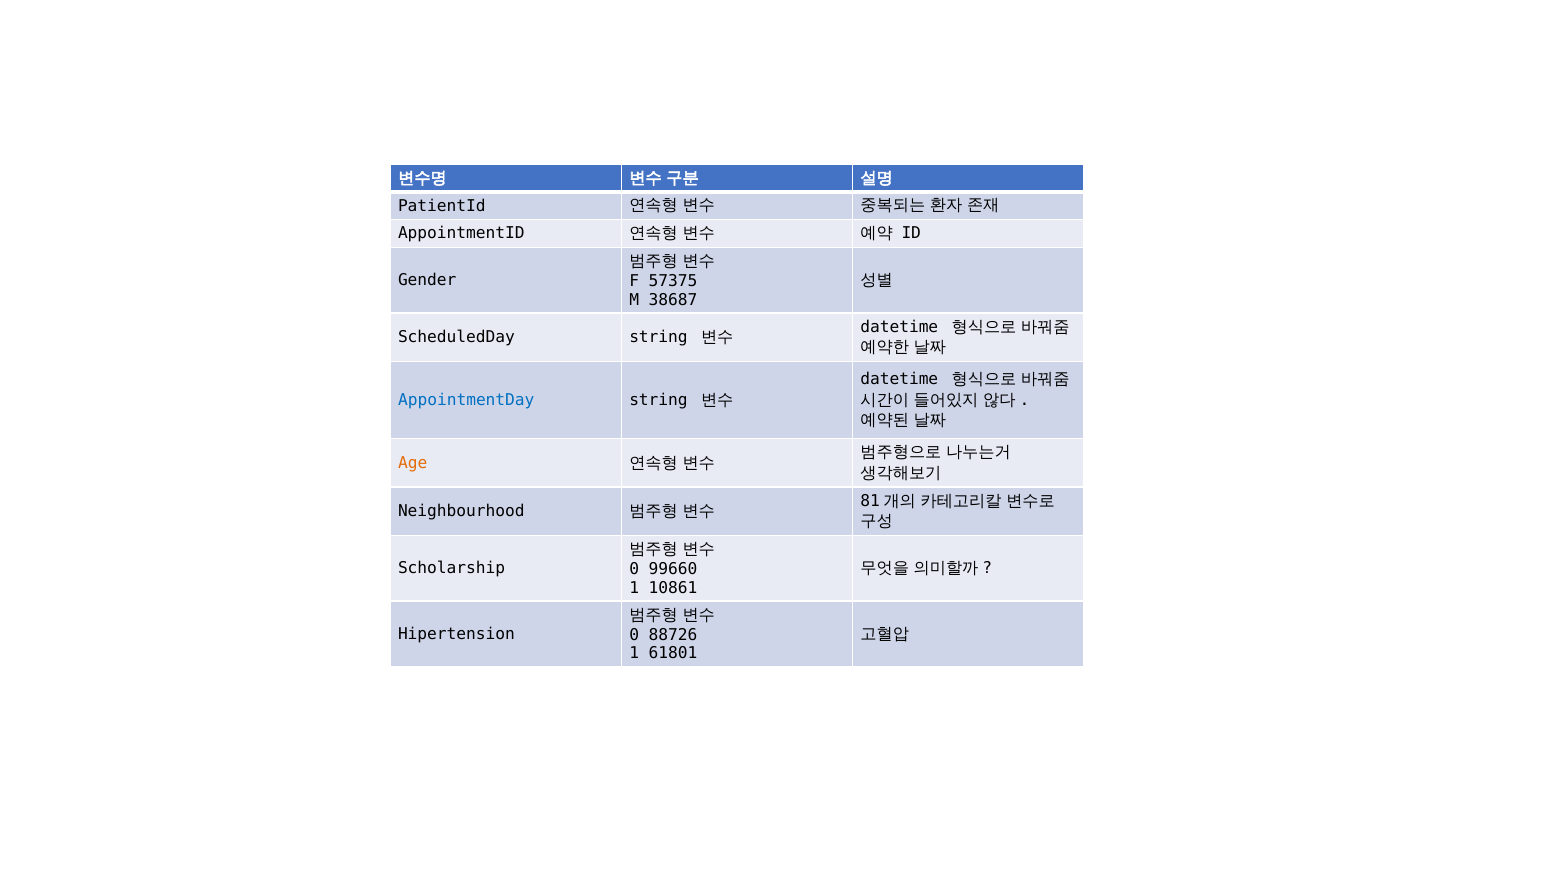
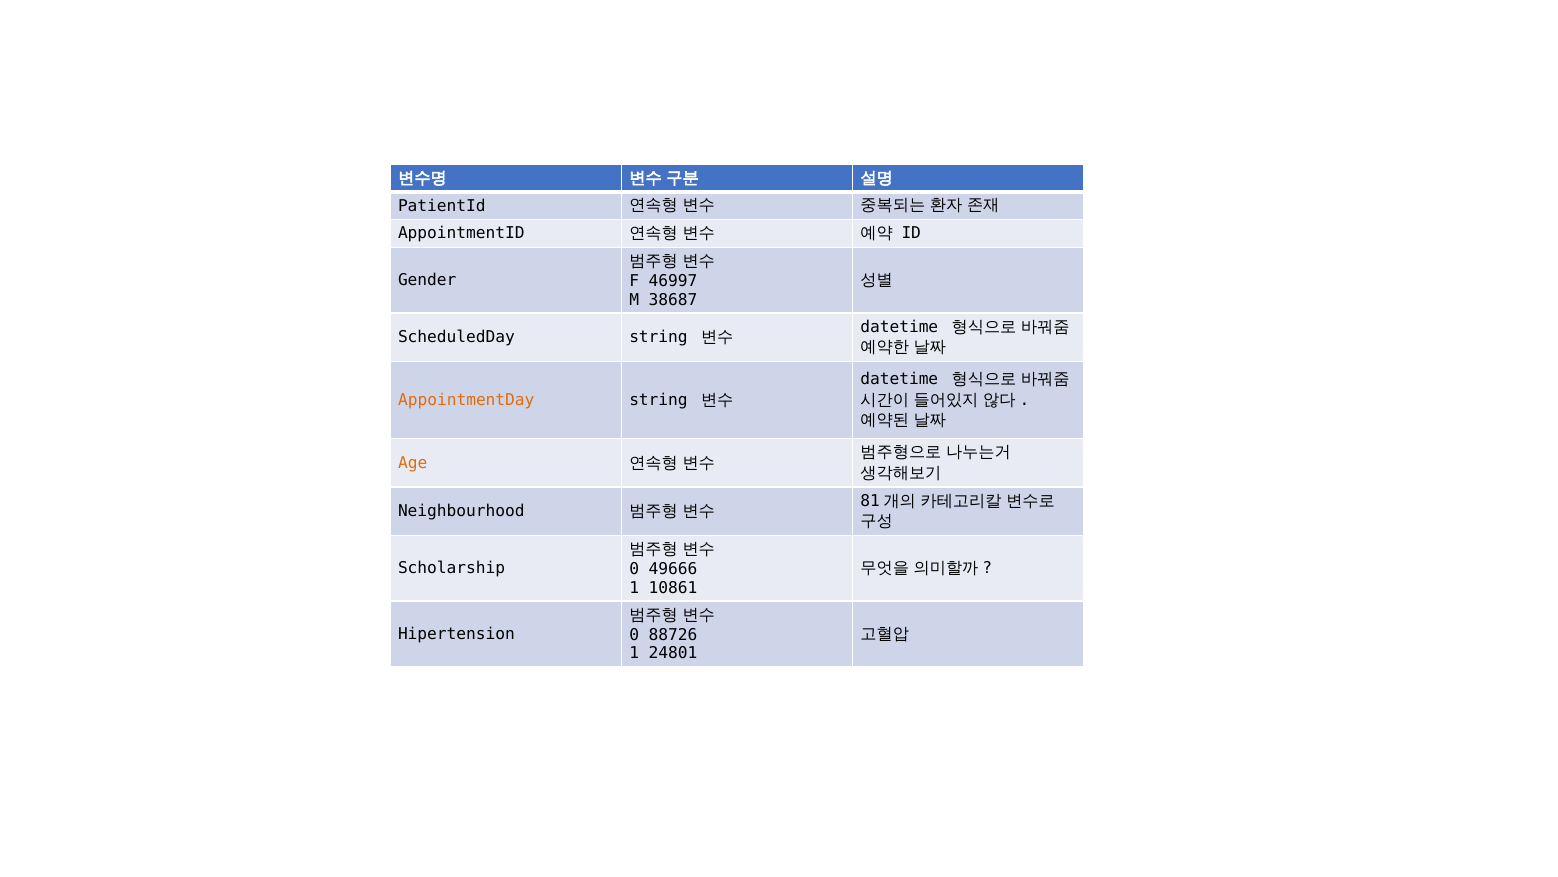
57375: 57375 -> 46997
AppointmentDay colour: blue -> orange
99660: 99660 -> 49666
61801: 61801 -> 24801
